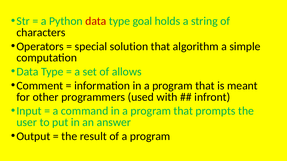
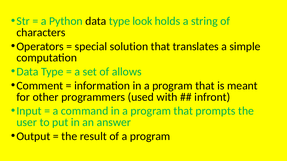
data at (96, 21) colour: red -> black
goal: goal -> look
algorithm: algorithm -> translates
